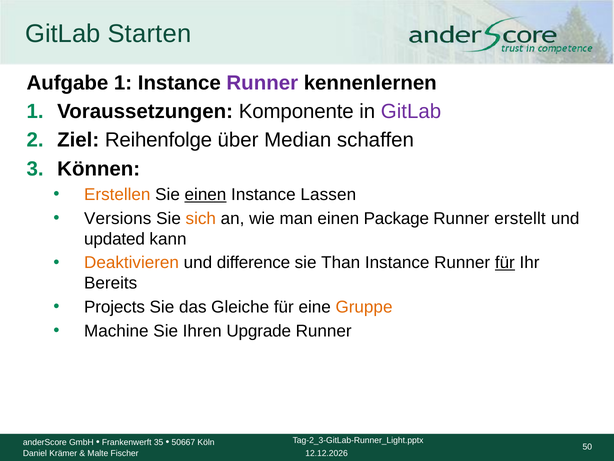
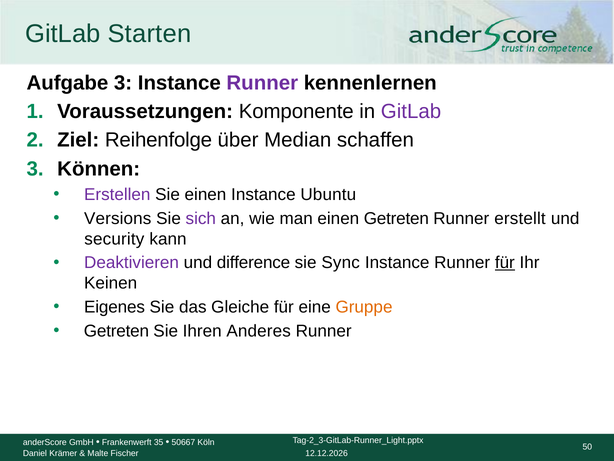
Aufgabe 1: 1 -> 3
Erstellen colour: orange -> purple
einen at (205, 194) underline: present -> none
Lassen: Lassen -> Ubuntu
sich colour: orange -> purple
einen Package: Package -> Getreten
updated: updated -> security
Deaktivieren colour: orange -> purple
Than: Than -> Sync
Bereits: Bereits -> Keinen
Projects: Projects -> Eigenes
Machine at (116, 331): Machine -> Getreten
Upgrade: Upgrade -> Anderes
